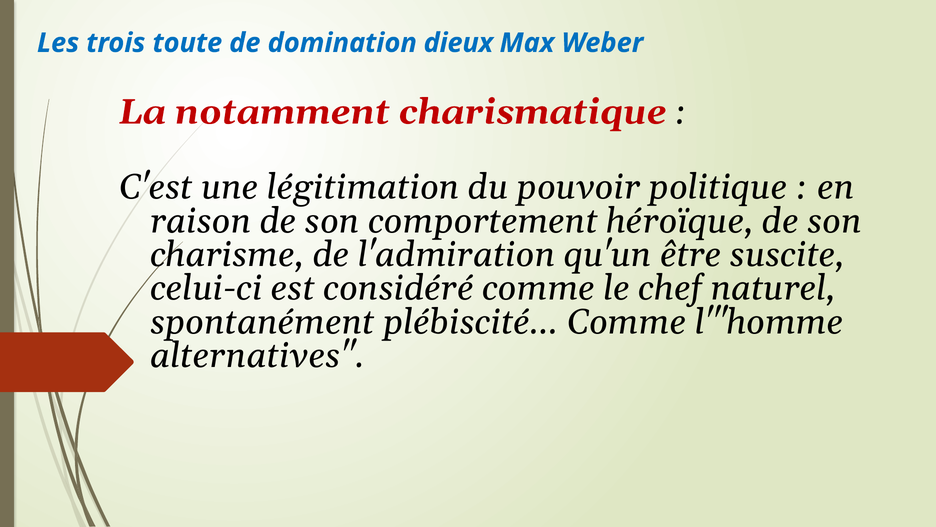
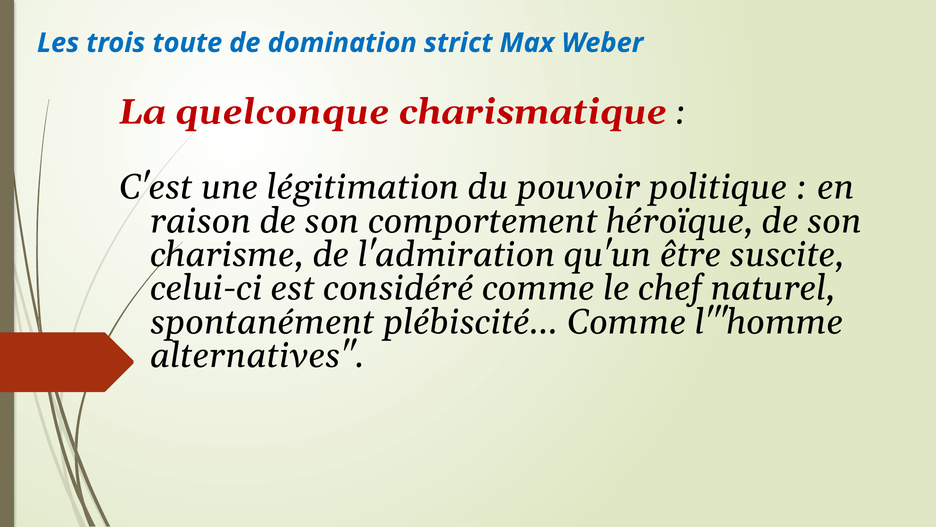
dieux: dieux -> strict
notamment: notamment -> quelconque
